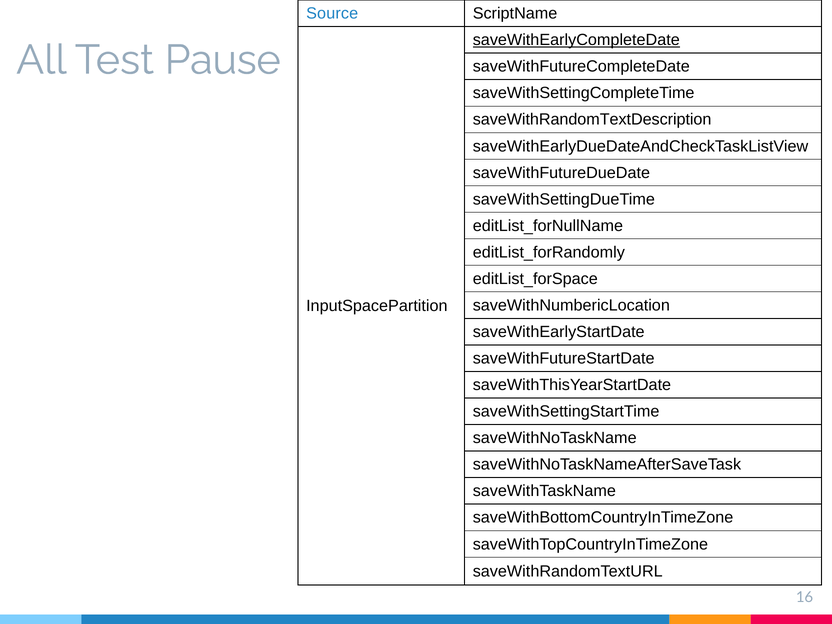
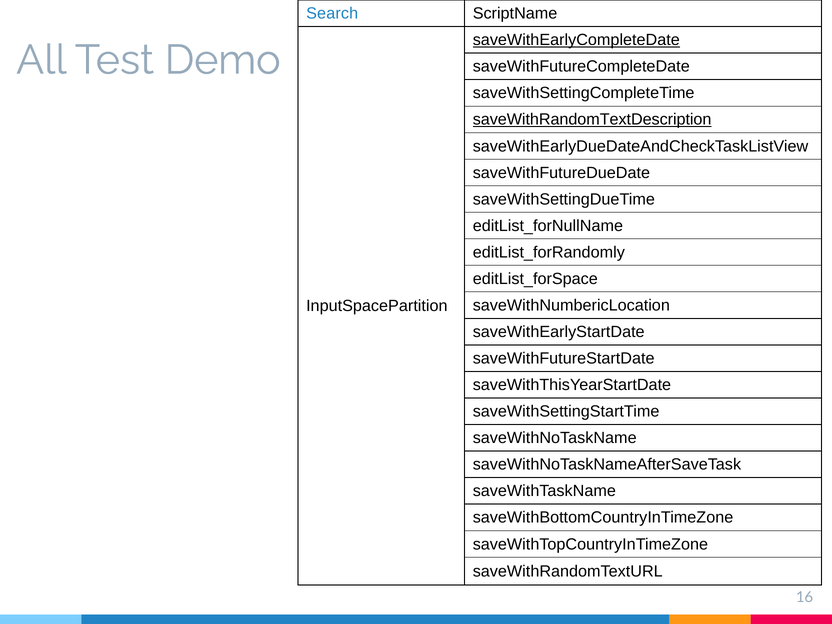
Source: Source -> Search
Pause: Pause -> Demo
saveWithRandomTextDescription underline: none -> present
